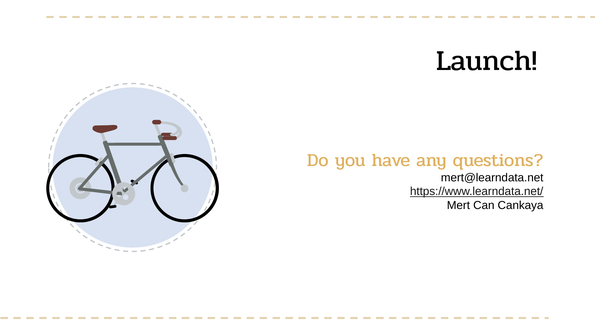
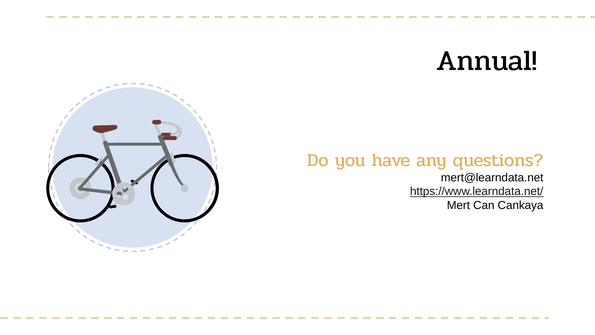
Launch: Launch -> Annual
